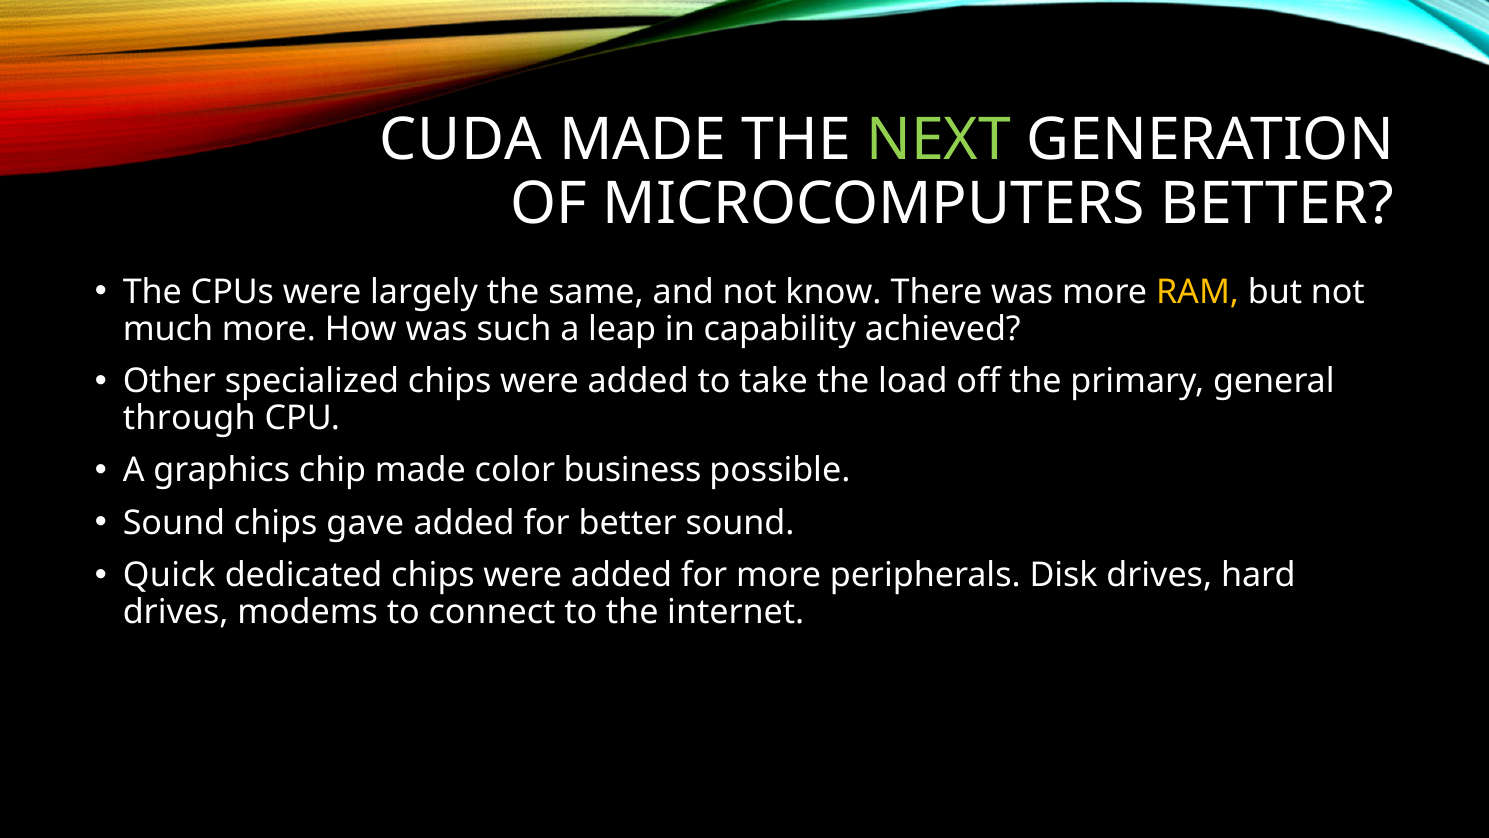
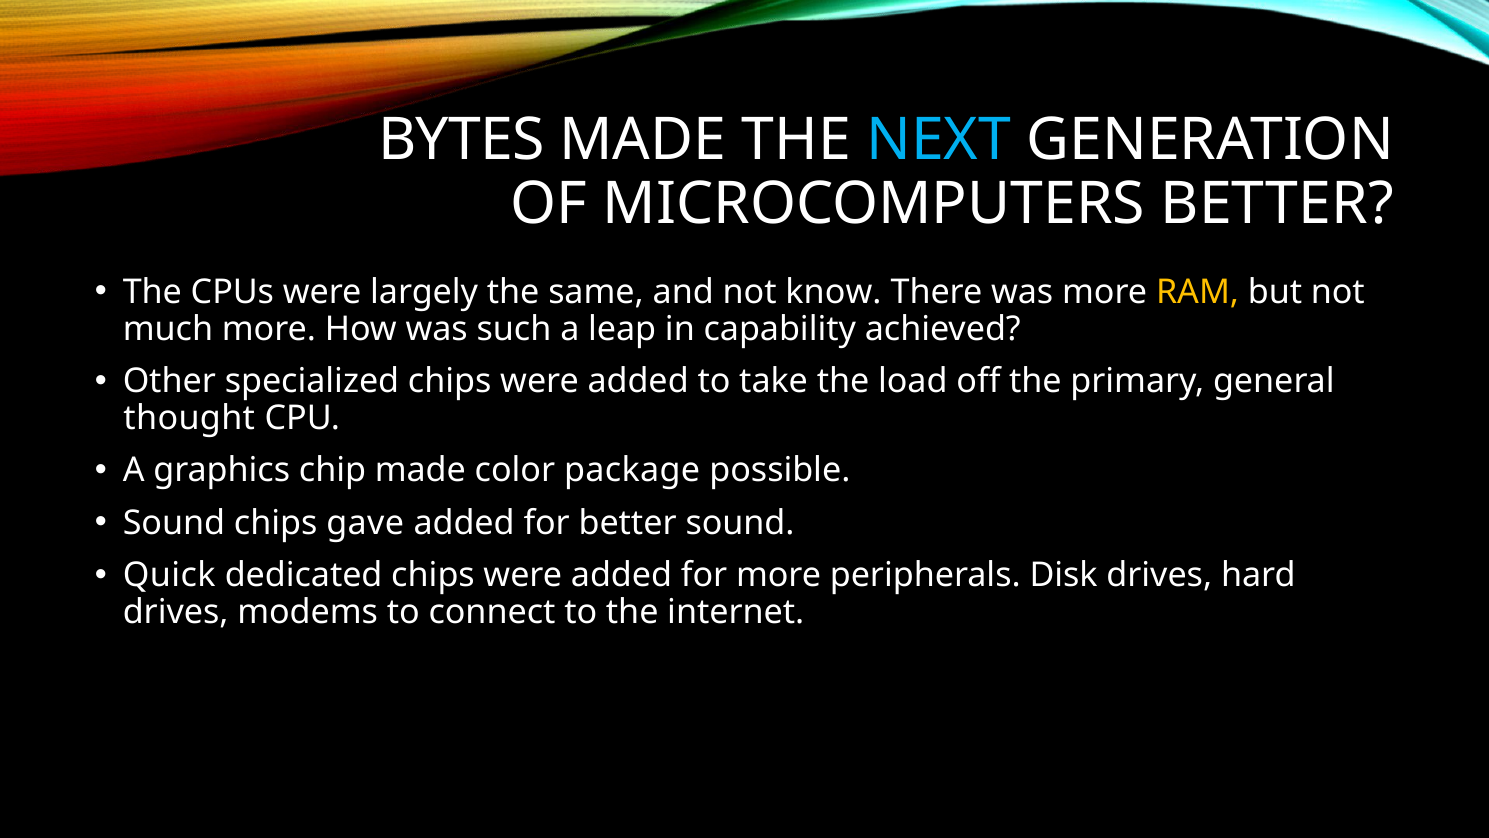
CUDA: CUDA -> BYTES
NEXT colour: light green -> light blue
through: through -> thought
business: business -> package
